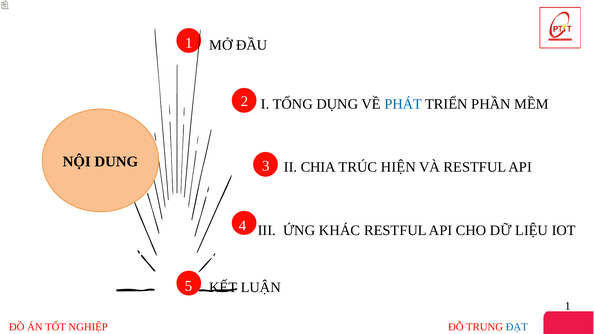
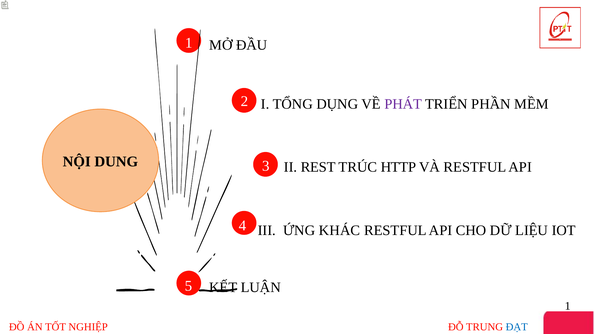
PHÁT colour: blue -> purple
CHIA: CHIA -> REST
HIỆN: HIỆN -> HTTP
